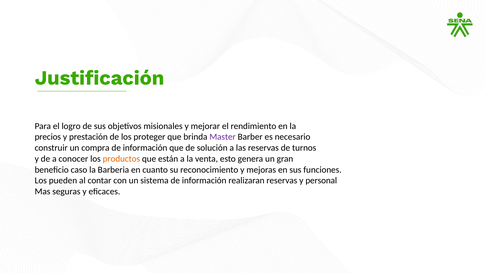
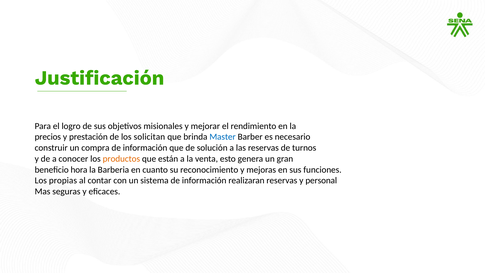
proteger: proteger -> solicitan
Master colour: purple -> blue
caso: caso -> hora
pueden: pueden -> propias
